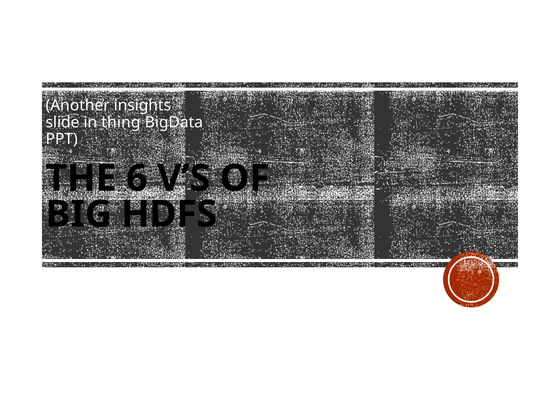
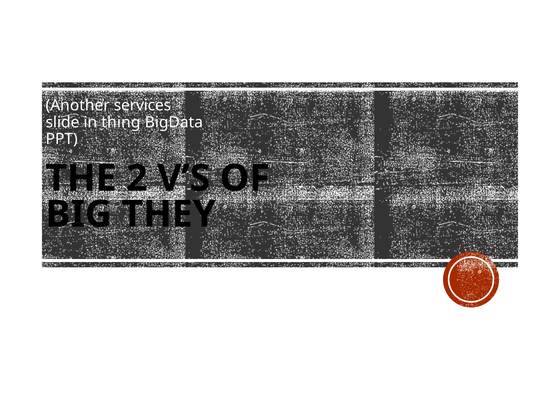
insights: insights -> services
6: 6 -> 2
HDFS: HDFS -> THEY
